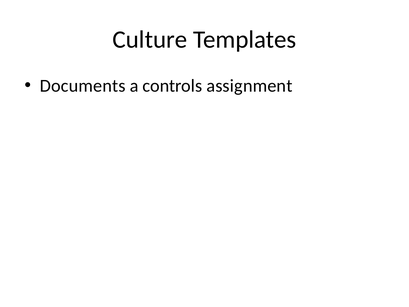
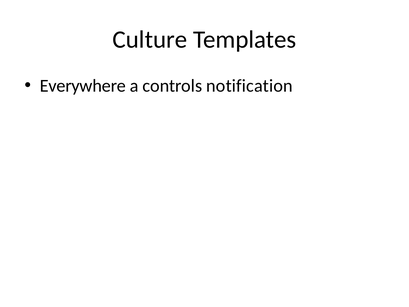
Documents: Documents -> Everywhere
assignment: assignment -> notification
